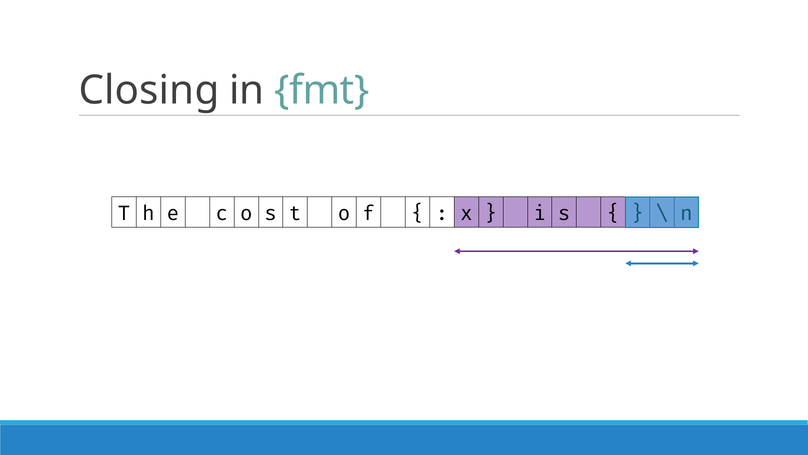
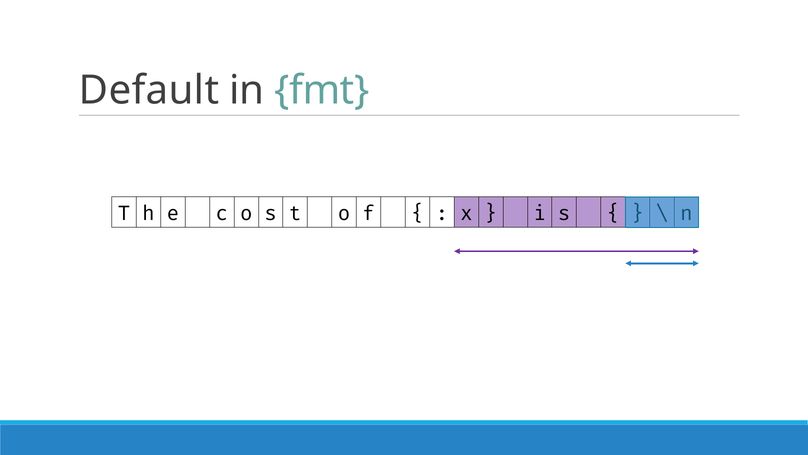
Closing: Closing -> Default
